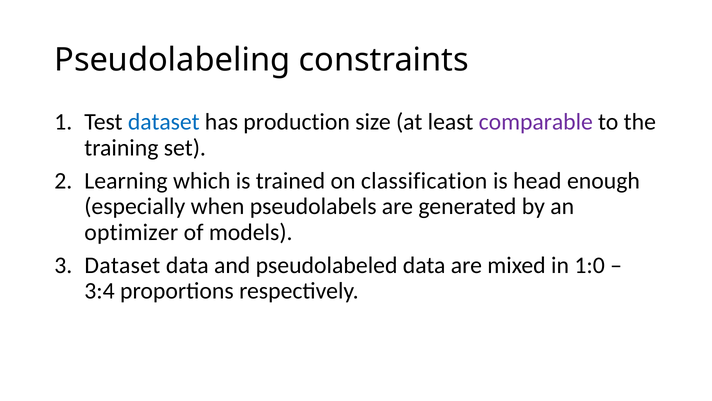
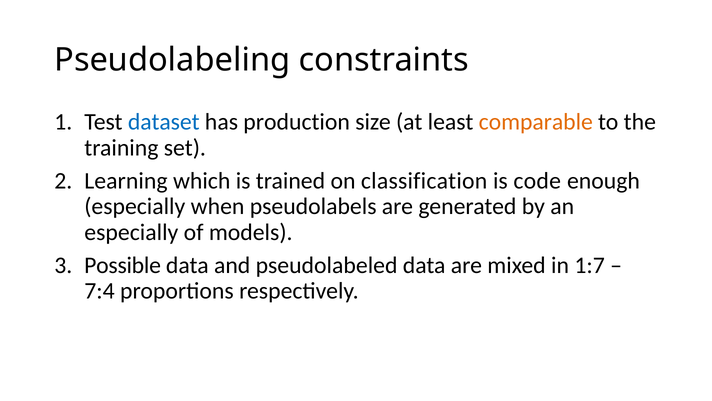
comparable colour: purple -> orange
head: head -> code
optimizer at (131, 232): optimizer -> especially
Dataset at (122, 265): Dataset -> Possible
1:0: 1:0 -> 1:7
3:4: 3:4 -> 7:4
